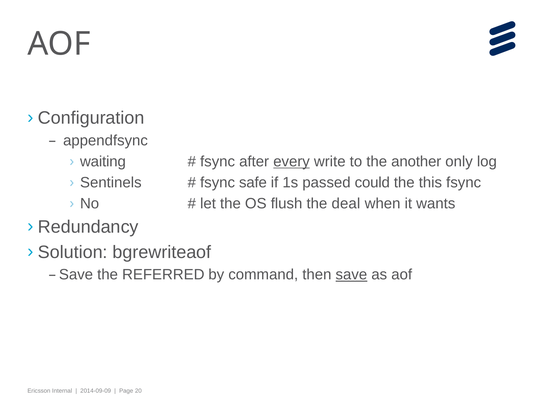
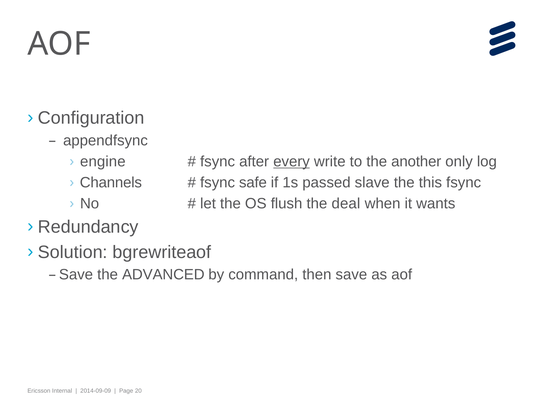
waiting: waiting -> engine
Sentinels: Sentinels -> Channels
could: could -> slave
REFERRED: REFERRED -> ADVANCED
save at (351, 274) underline: present -> none
